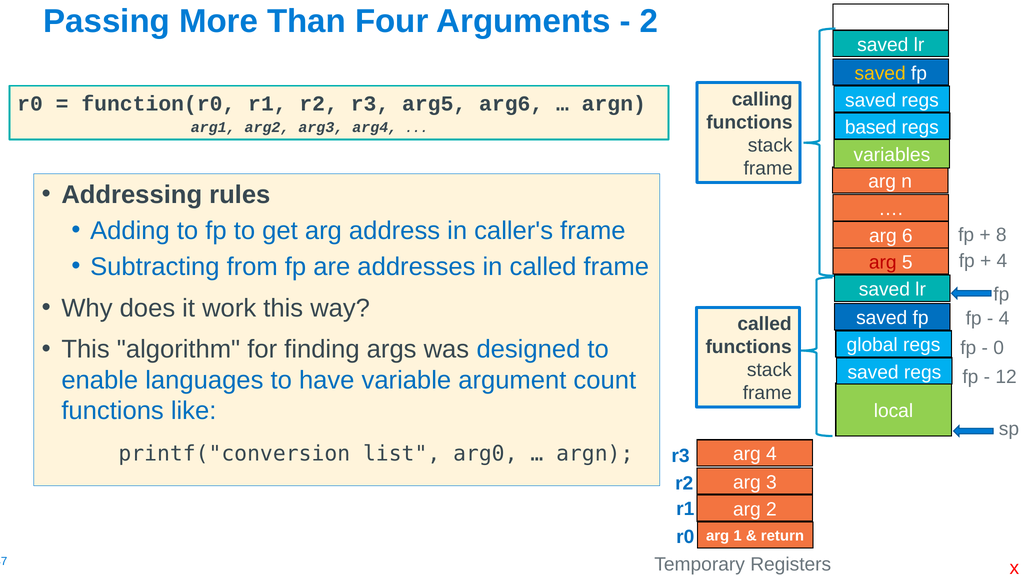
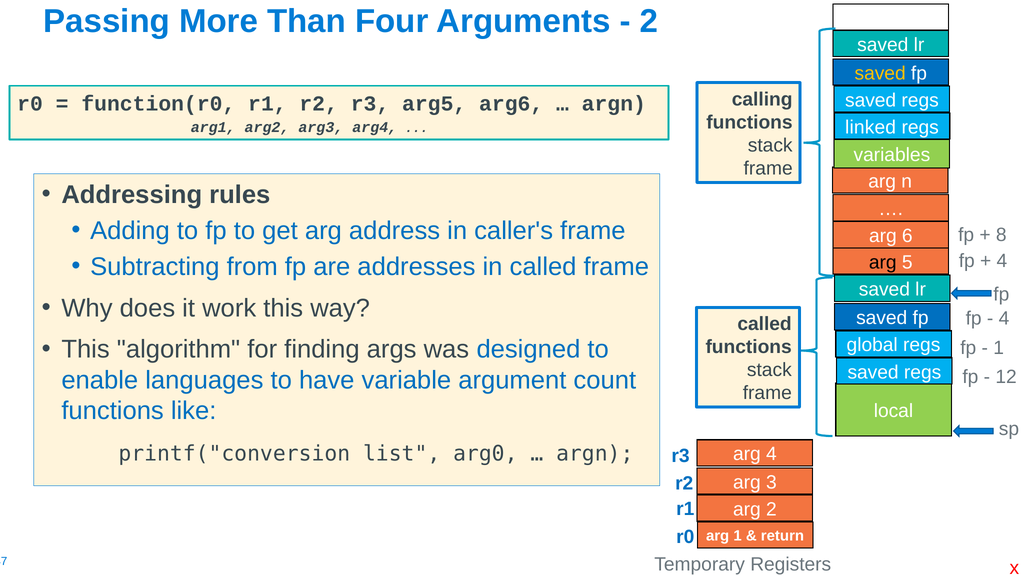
based: based -> linked
arg at (883, 262) colour: red -> black
0 at (999, 348): 0 -> 1
